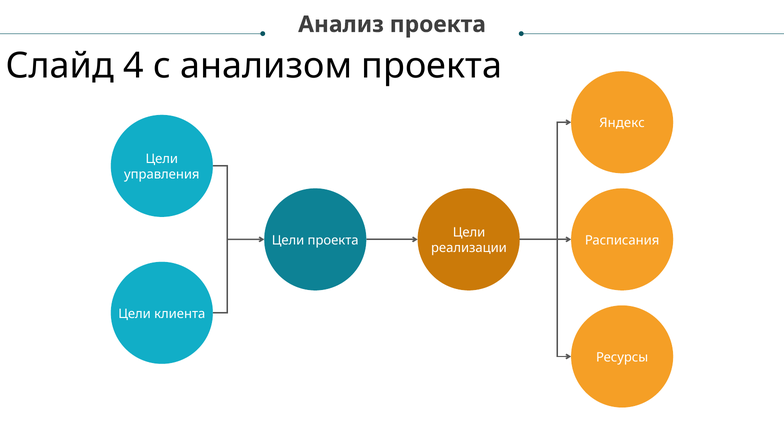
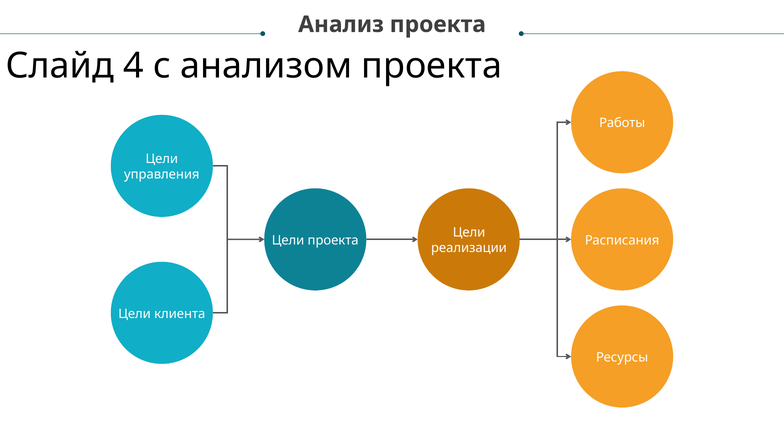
Яндекс: Яндекс -> Работы
